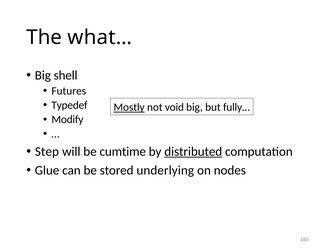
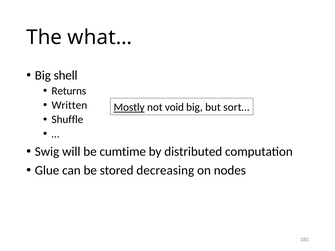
Futures: Futures -> Returns
Typedef: Typedef -> Written
fully…: fully… -> sort…
Modify: Modify -> Shuffle
Step: Step -> Swig
distributed underline: present -> none
underlying: underlying -> decreasing
